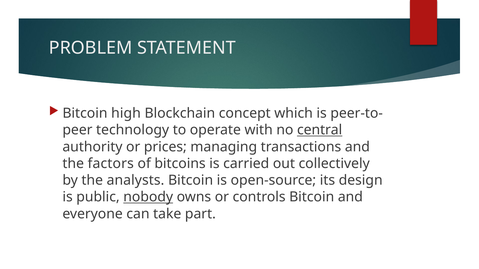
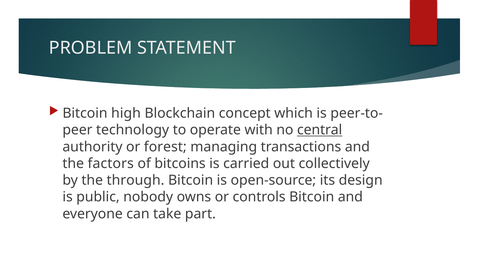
prices: prices -> forest
analysts: analysts -> through
nobody underline: present -> none
